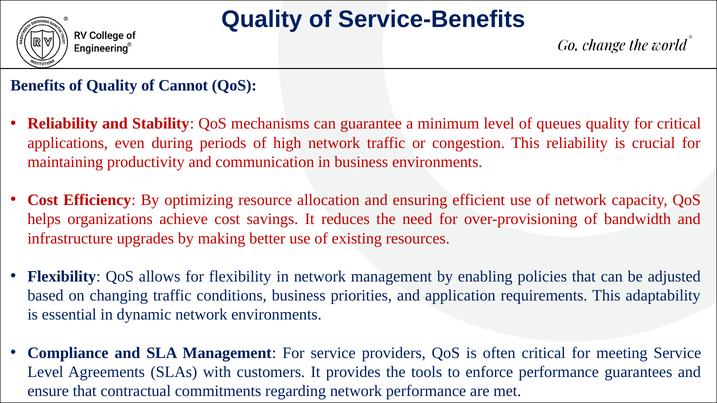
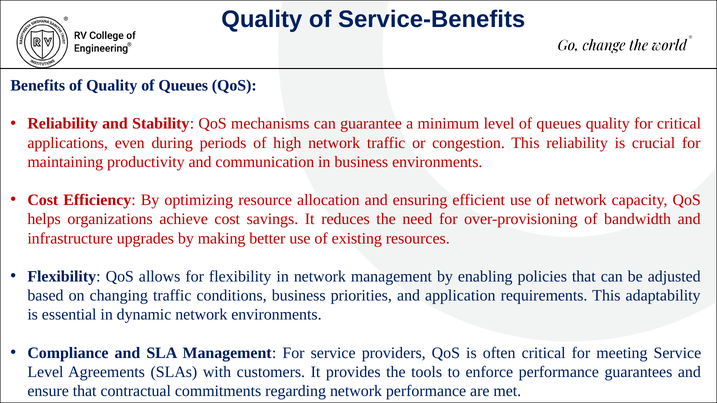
Quality of Cannot: Cannot -> Queues
